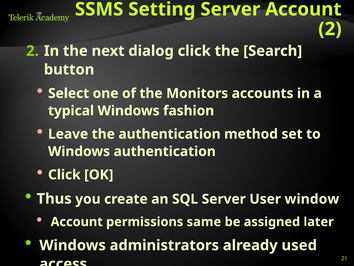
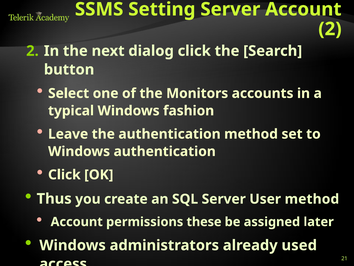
User window: window -> method
same: same -> these
